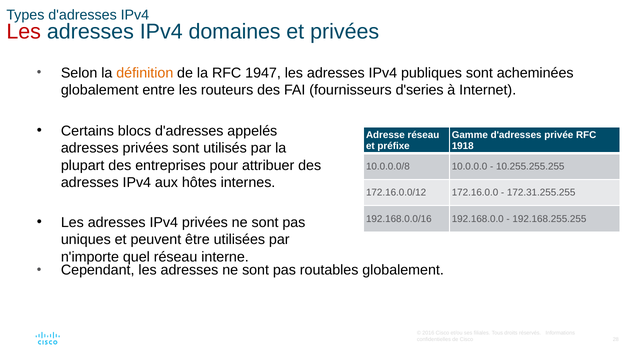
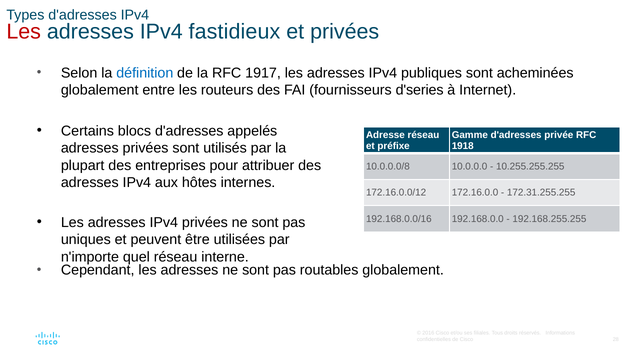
domaines: domaines -> fastidieux
définition colour: orange -> blue
1947: 1947 -> 1917
